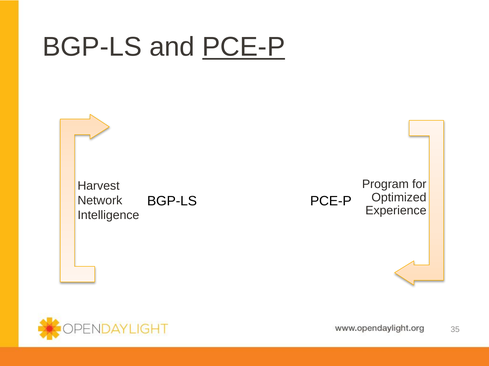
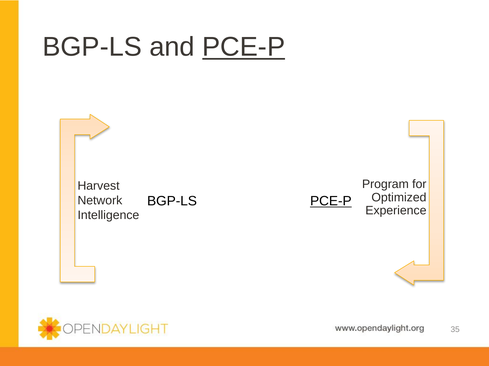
PCE-P at (331, 202) underline: none -> present
